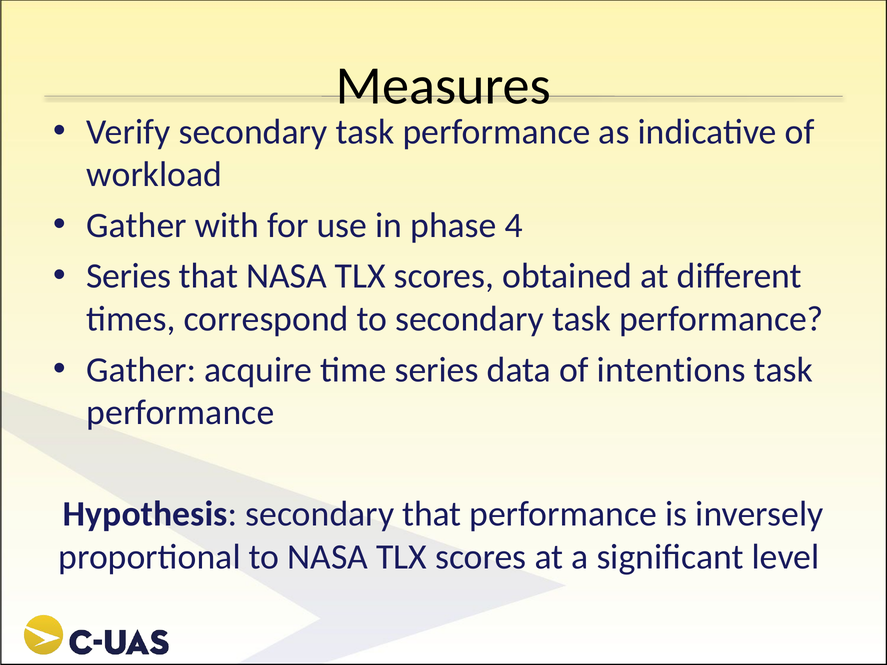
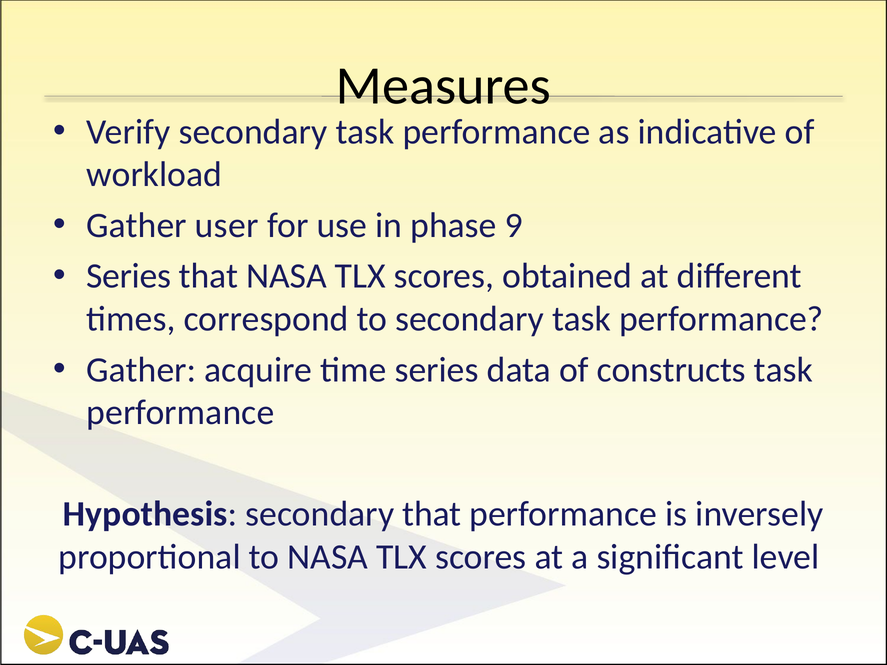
with: with -> user
4: 4 -> 9
intentions: intentions -> constructs
